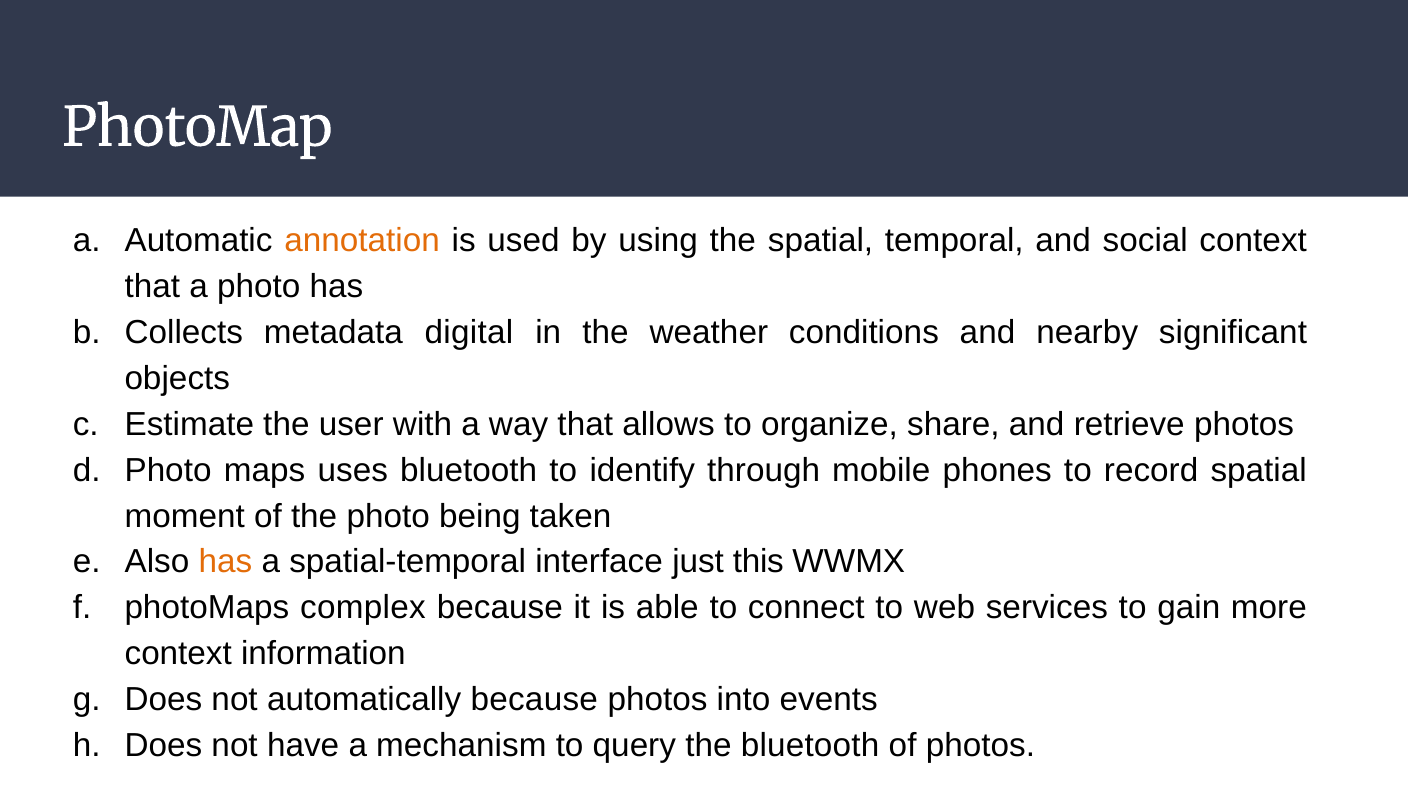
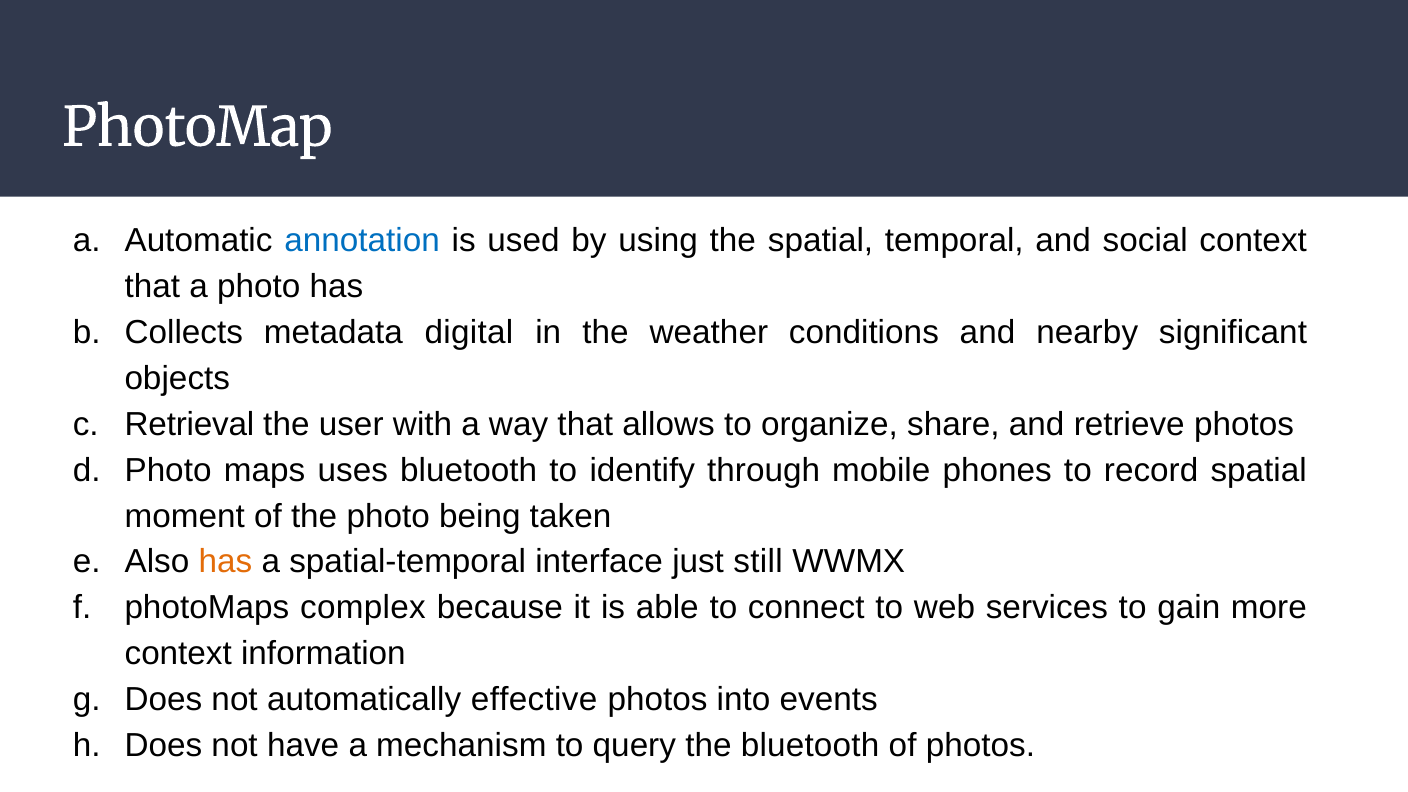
annotation colour: orange -> blue
Estimate: Estimate -> Retrieval
this: this -> still
automatically because: because -> effective
